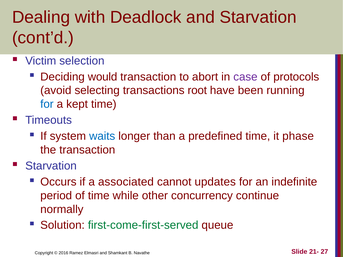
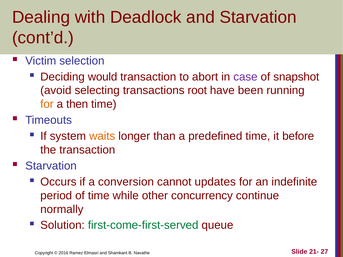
protocols: protocols -> snapshot
for at (47, 104) colour: blue -> orange
kept: kept -> then
waits colour: blue -> orange
phase: phase -> before
associated: associated -> conversion
